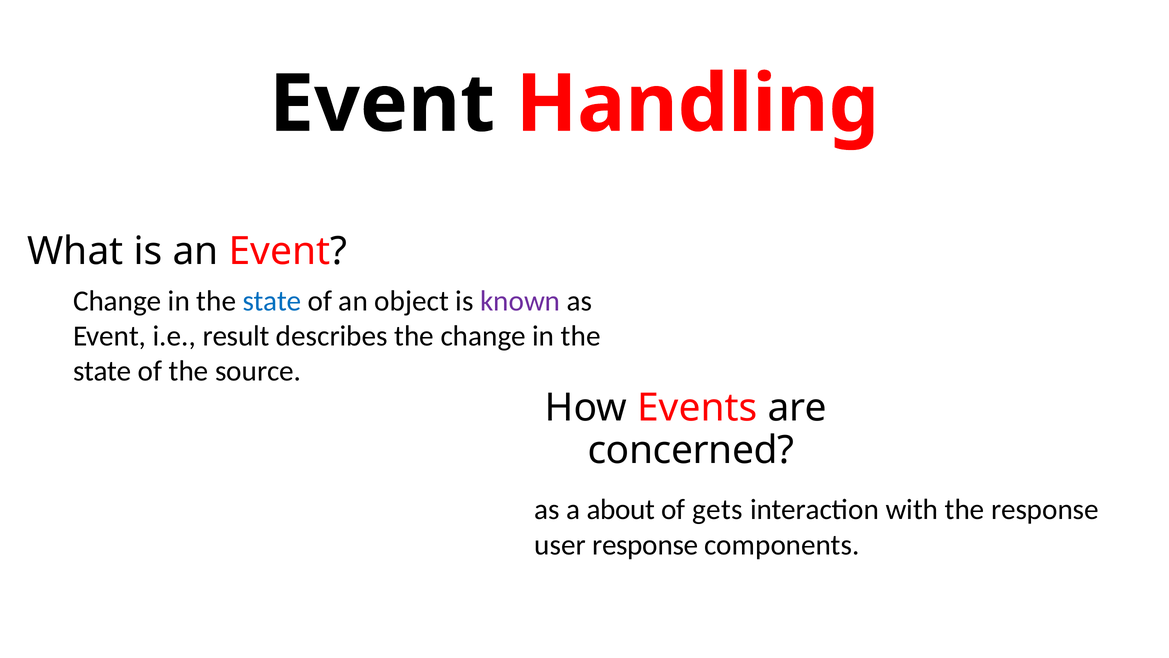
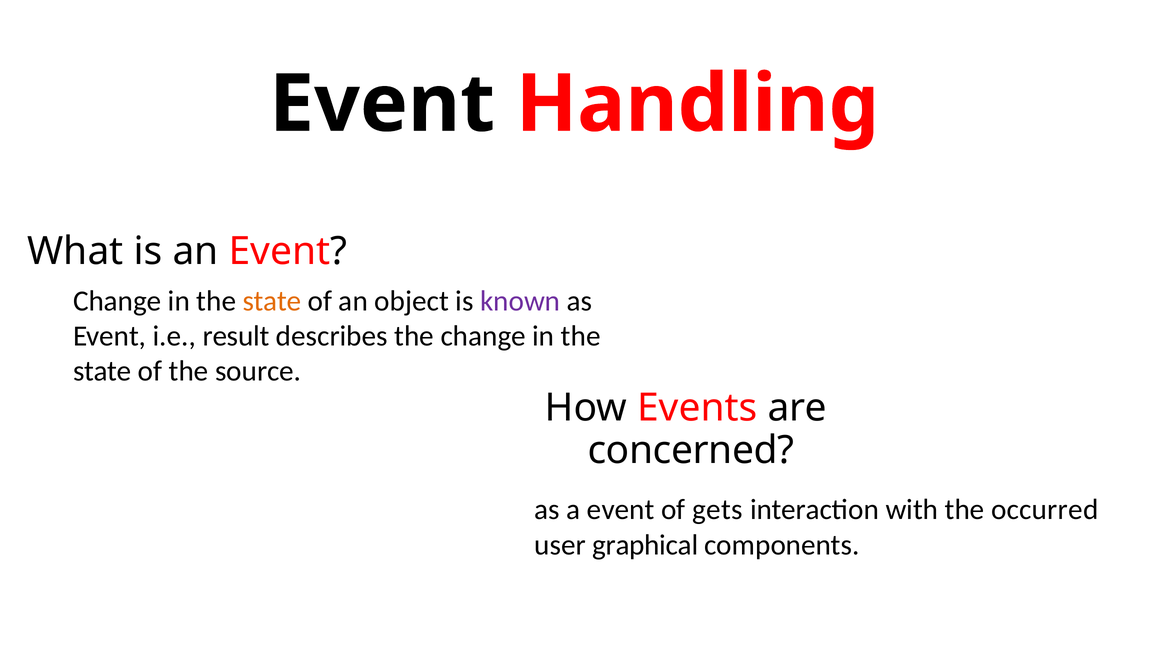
state at (272, 301) colour: blue -> orange
a about: about -> event
the response: response -> occurred
user response: response -> graphical
